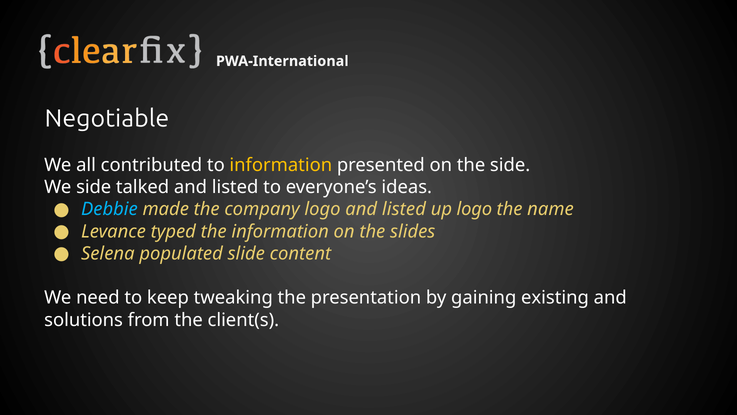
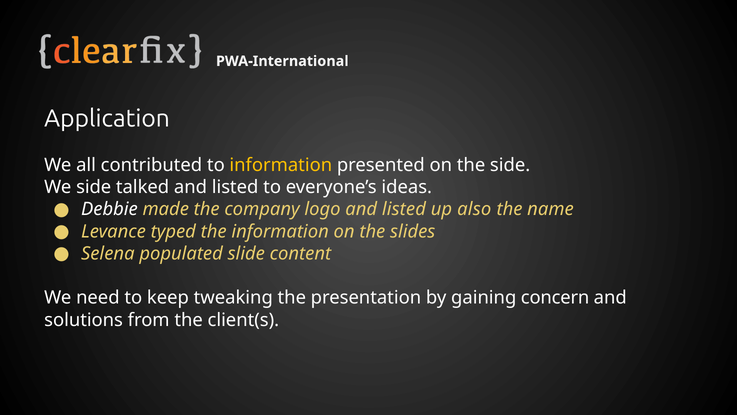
Negotiable: Negotiable -> Application
Debbie colour: light blue -> white
up logo: logo -> also
existing: existing -> concern
